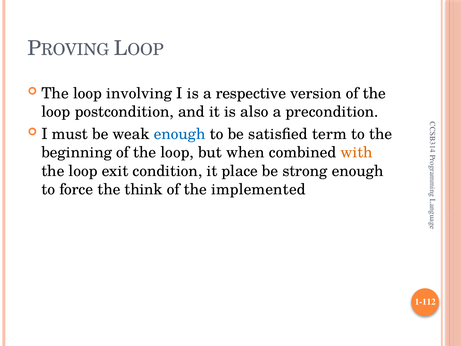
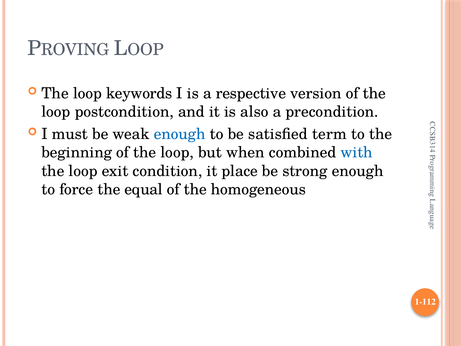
involving: involving -> keywords
with colour: orange -> blue
think: think -> equal
implemented: implemented -> homogeneous
